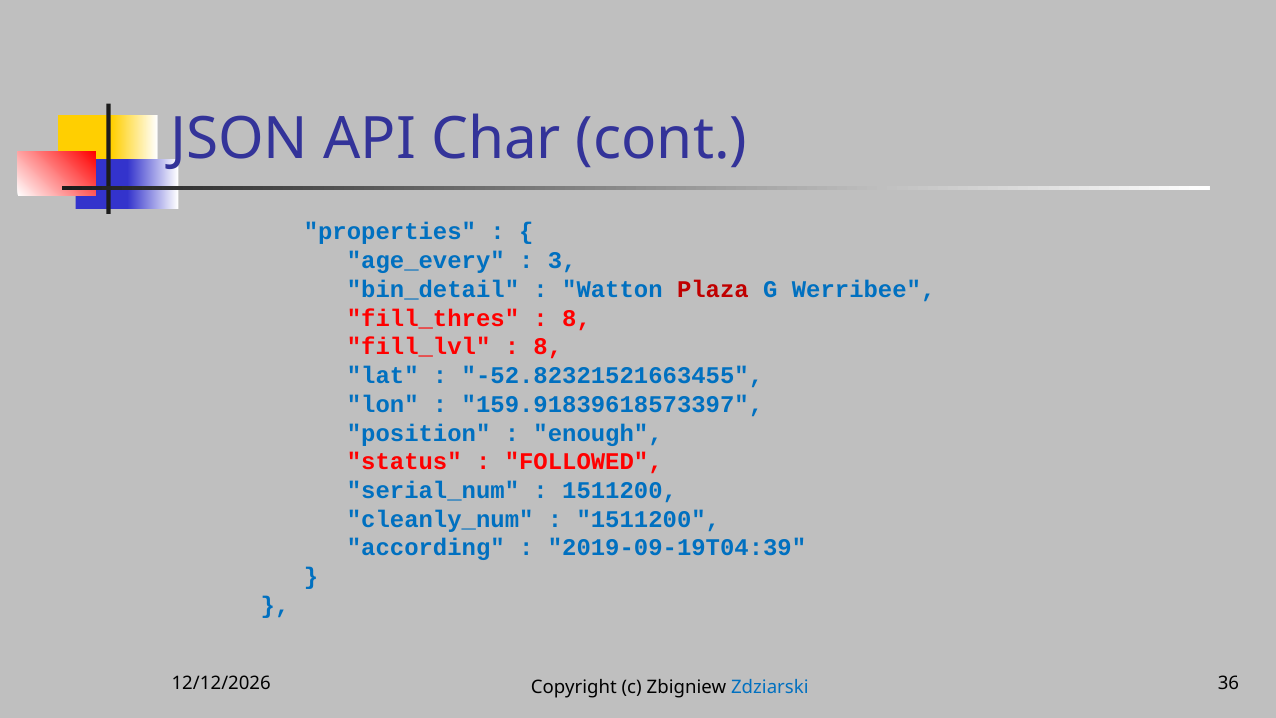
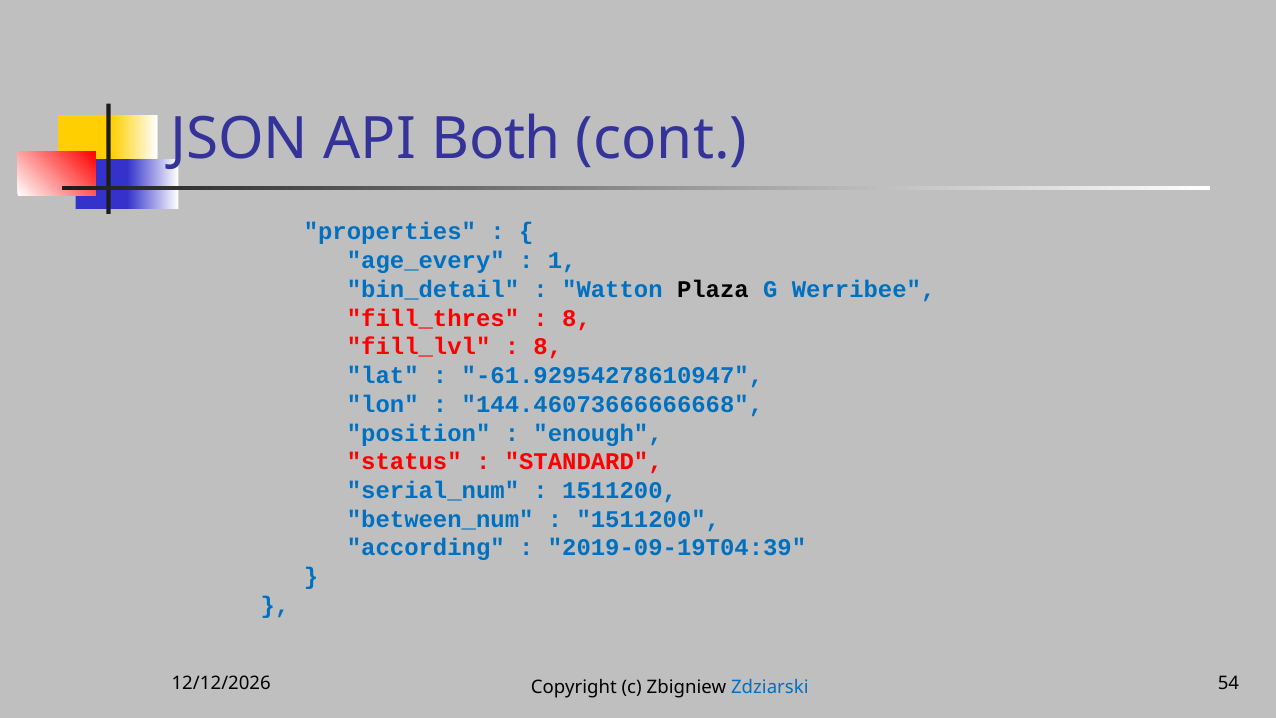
Char: Char -> Both
3: 3 -> 1
Plaza colour: red -> black
-52.82321521663455: -52.82321521663455 -> -61.92954278610947
159.91839618573397: 159.91839618573397 -> 144.46073666666668
FOLLOWED: FOLLOWED -> STANDARD
cleanly_num: cleanly_num -> between_num
36: 36 -> 54
